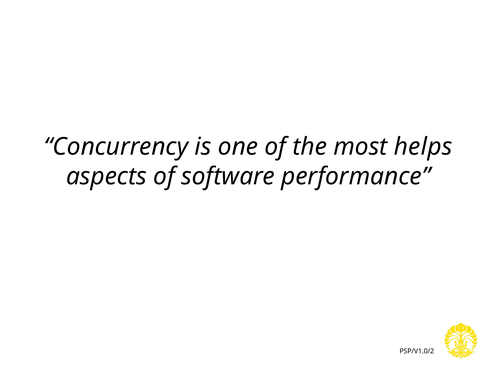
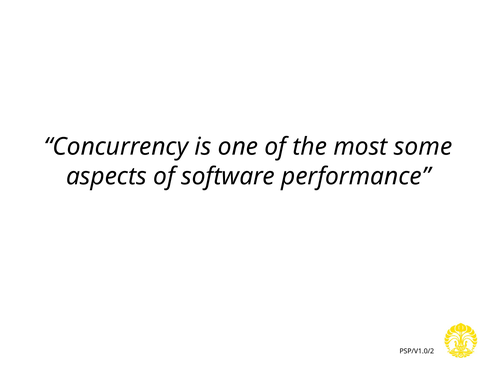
helps: helps -> some
